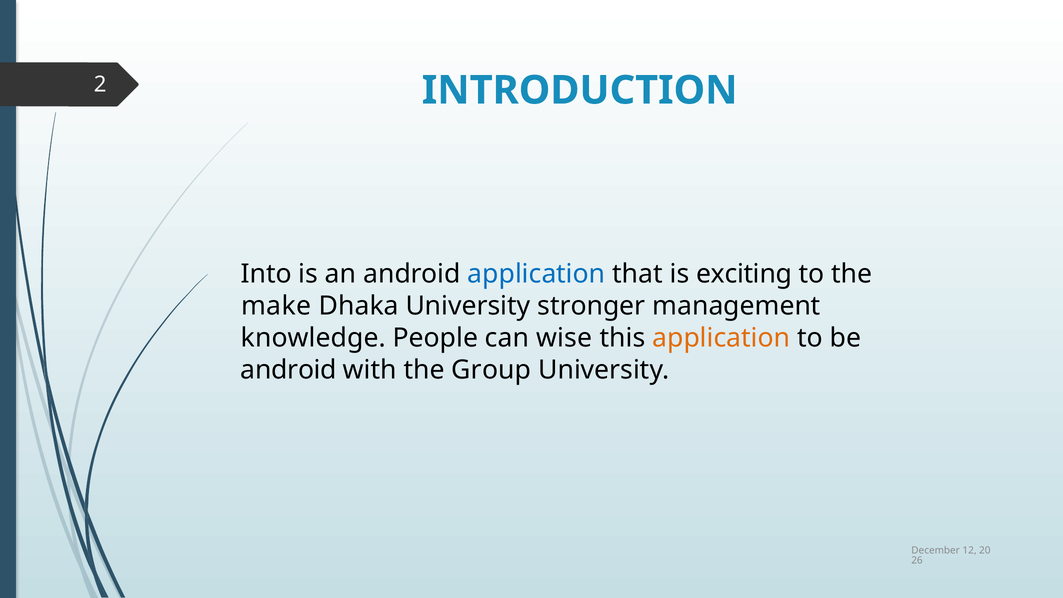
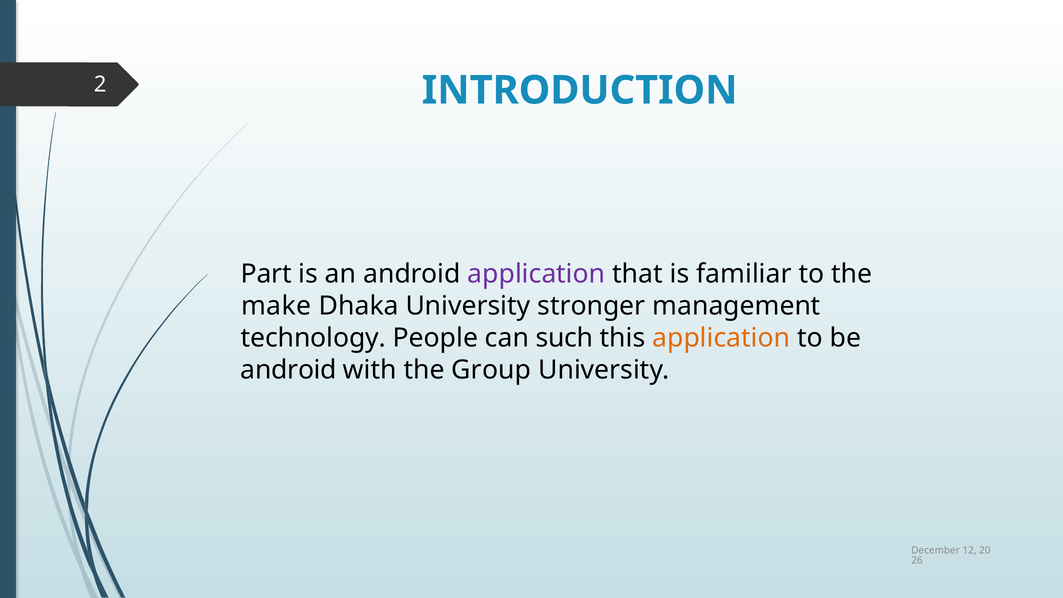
Into: Into -> Part
application at (536, 274) colour: blue -> purple
exciting: exciting -> familiar
knowledge: knowledge -> technology
wise: wise -> such
